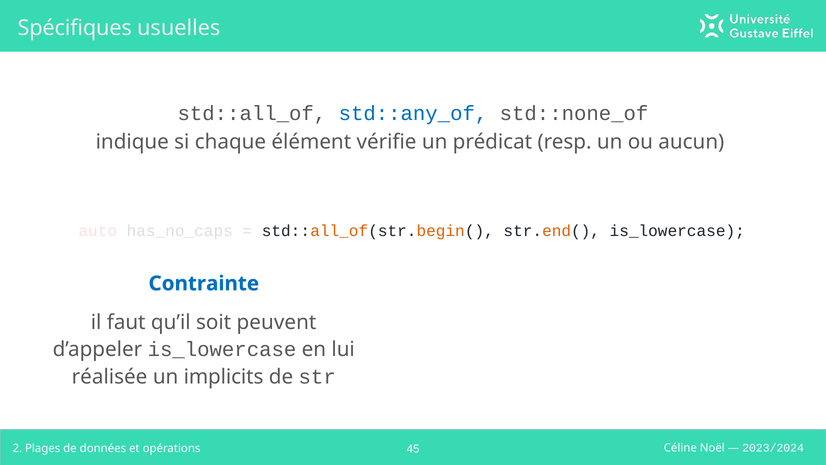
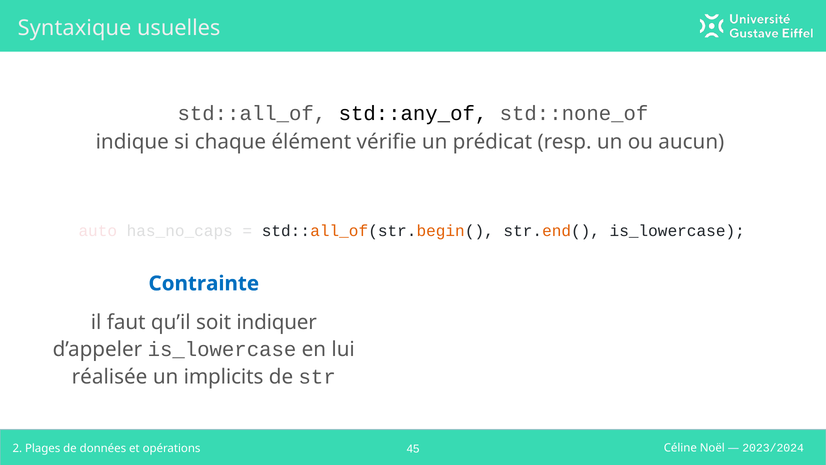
Spécifiques: Spécifiques -> Syntaxique
std::any_of colour: blue -> black
peuvent: peuvent -> indiquer
